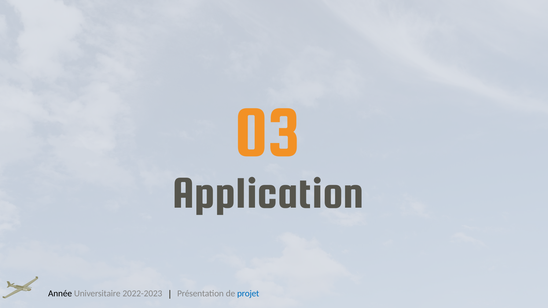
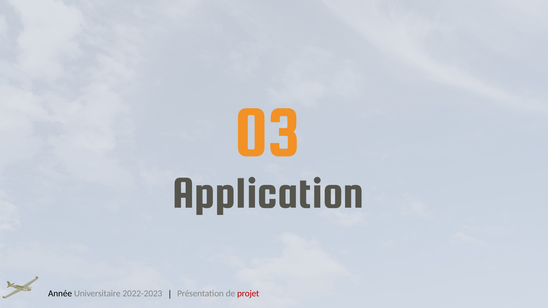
projet colour: blue -> red
